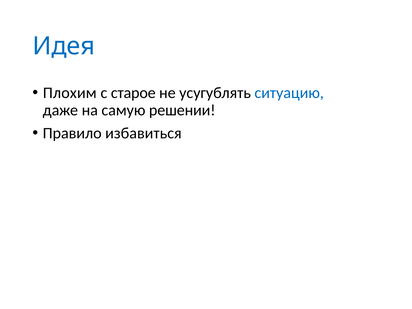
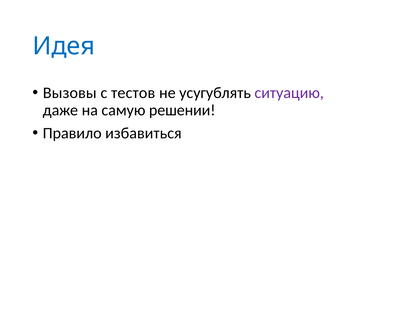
Плохим: Плохим -> Вызовы
старое: старое -> тестов
ситуацию colour: blue -> purple
